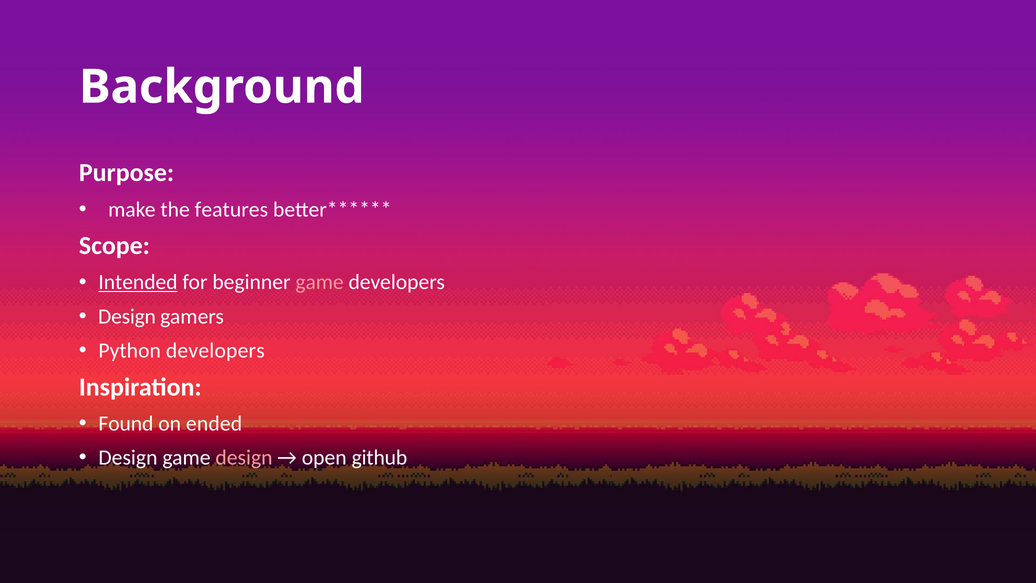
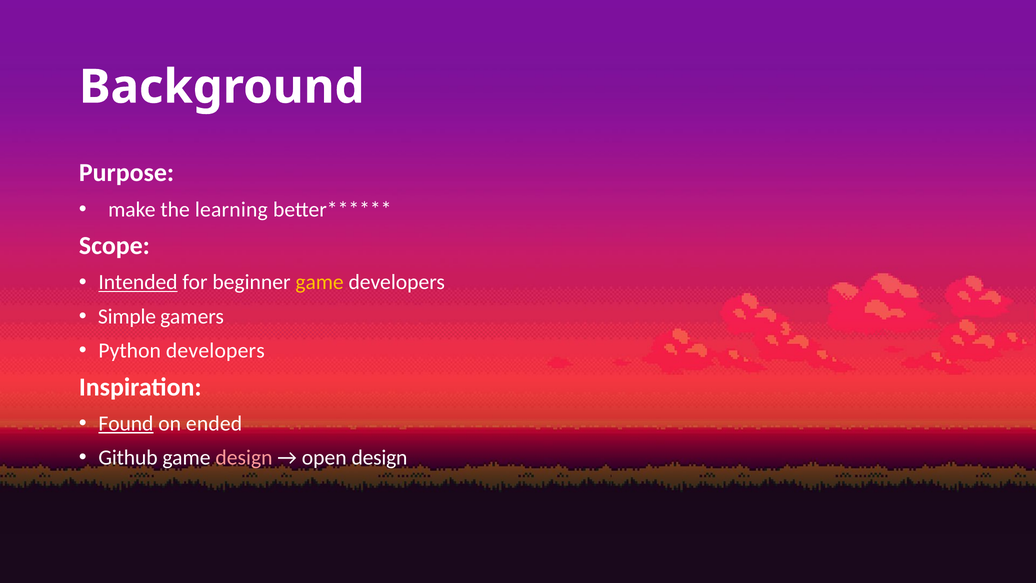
features: features -> learning
game at (320, 282) colour: pink -> yellow
Design at (127, 316): Design -> Simple
Found underline: none -> present
Design at (128, 457): Design -> Github
open github: github -> design
